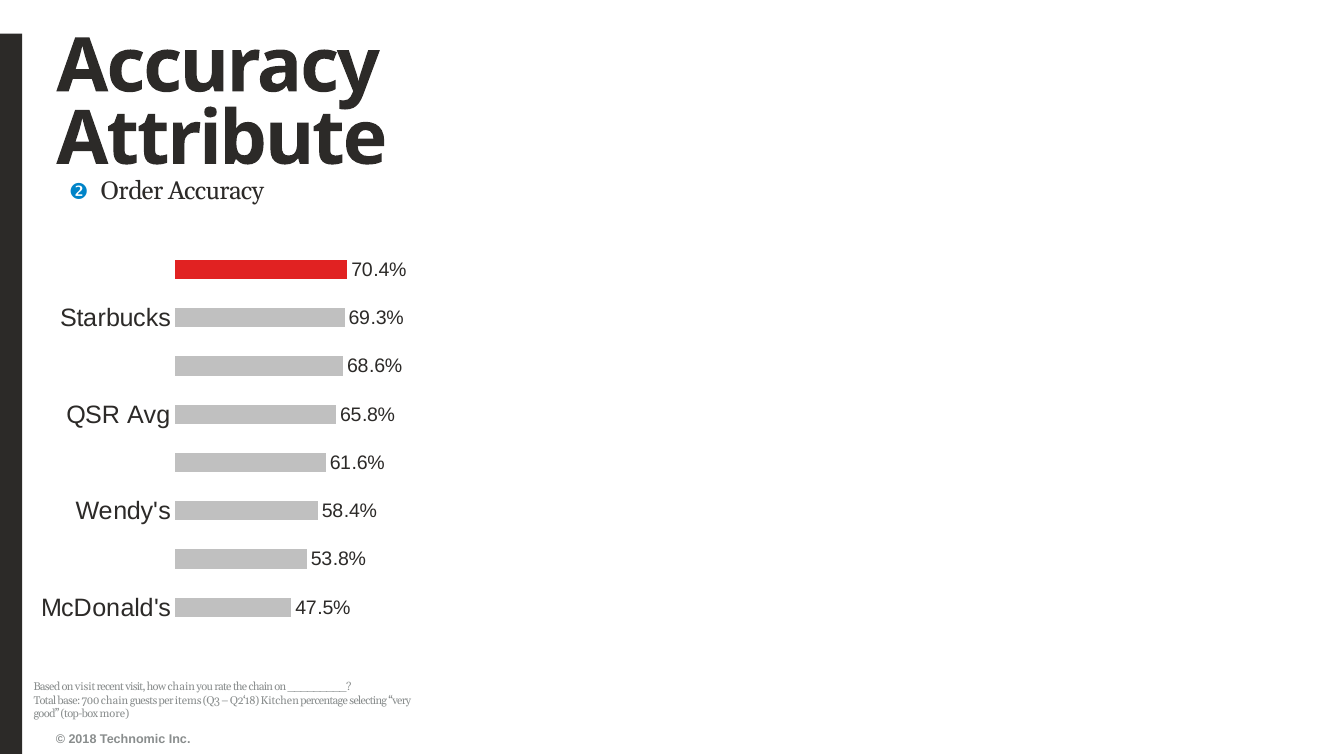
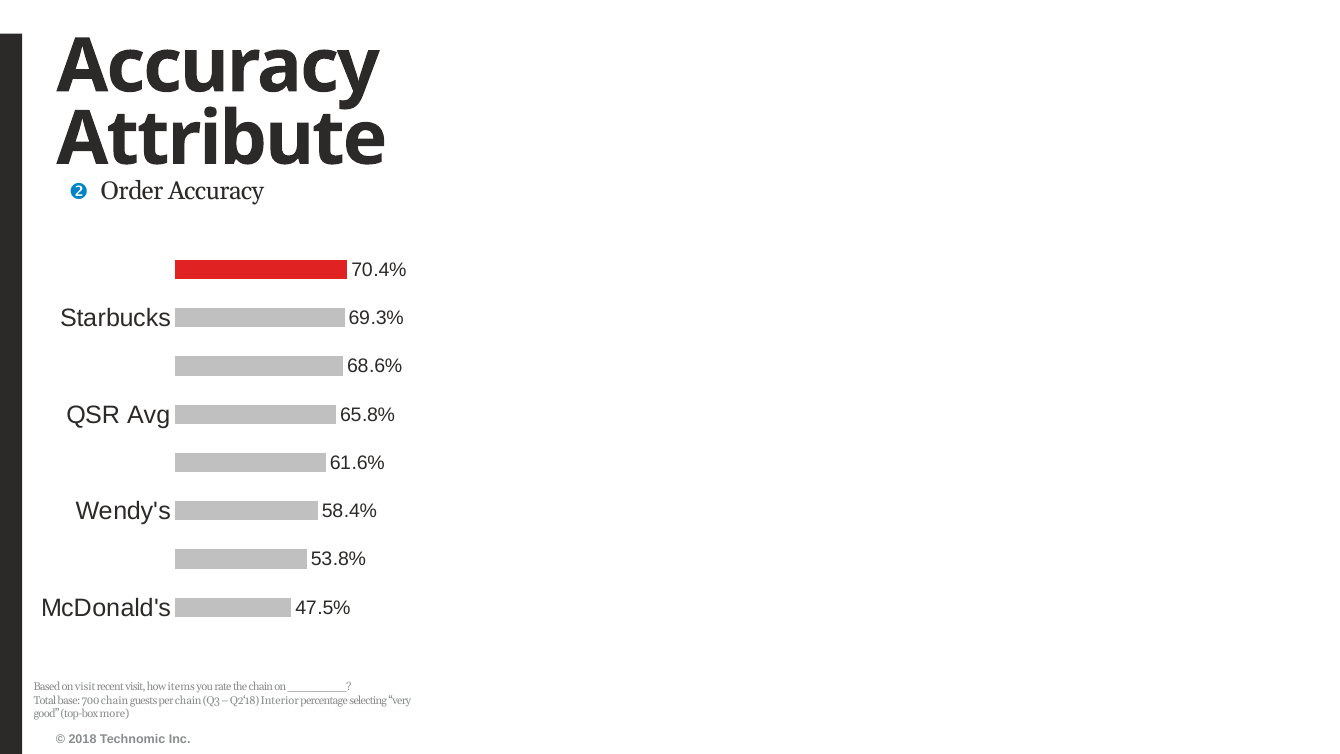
how chain: chain -> items
per items: items -> chain
Kitchen: Kitchen -> Interior
